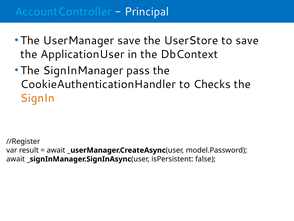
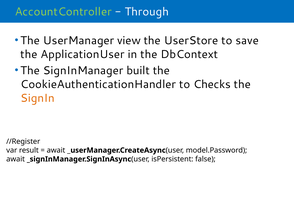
AccountController colour: light blue -> light green
Principal: Principal -> Through
UserManager save: save -> view
pass: pass -> built
